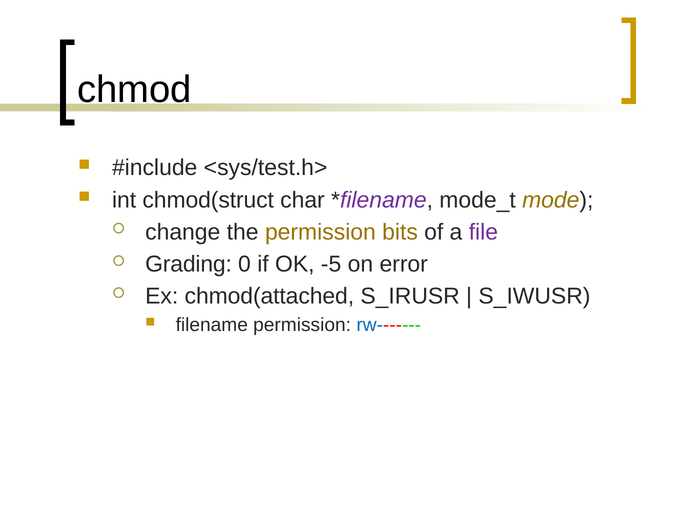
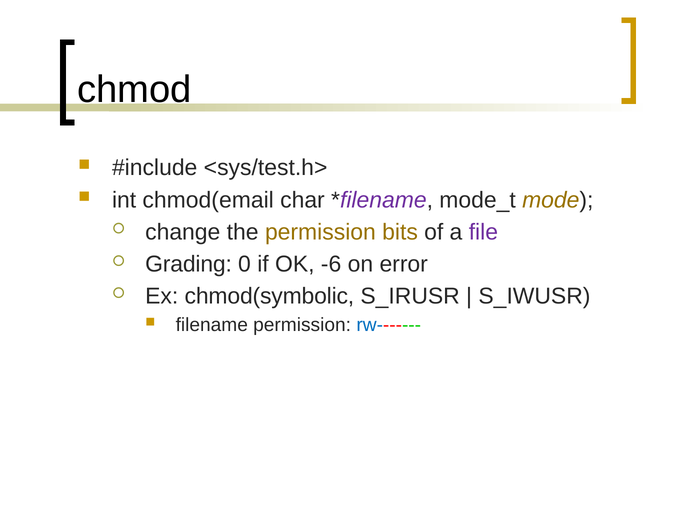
chmod(struct: chmod(struct -> chmod(email
-5: -5 -> -6
chmod(attached: chmod(attached -> chmod(symbolic
